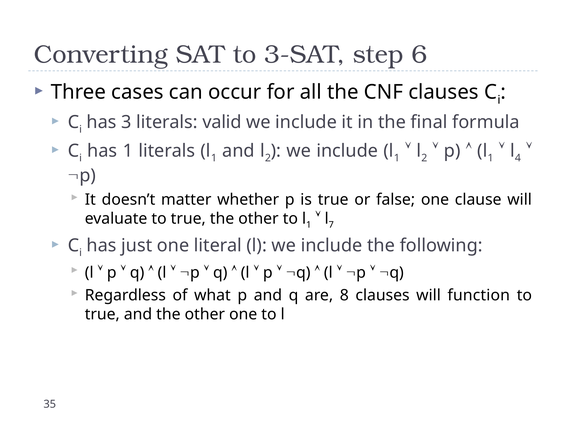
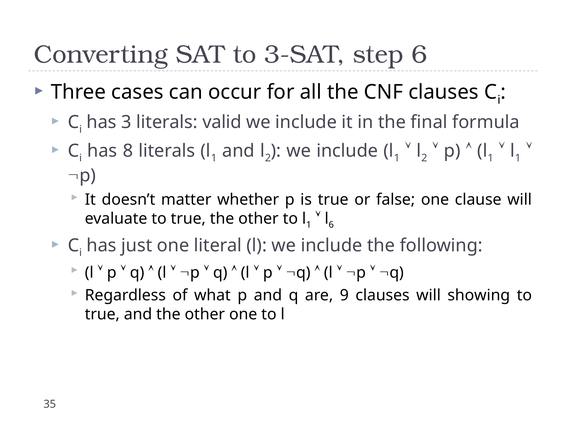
has 1: 1 -> 8
4 at (518, 158): 4 -> 1
l 7: 7 -> 6
8: 8 -> 9
function: function -> showing
